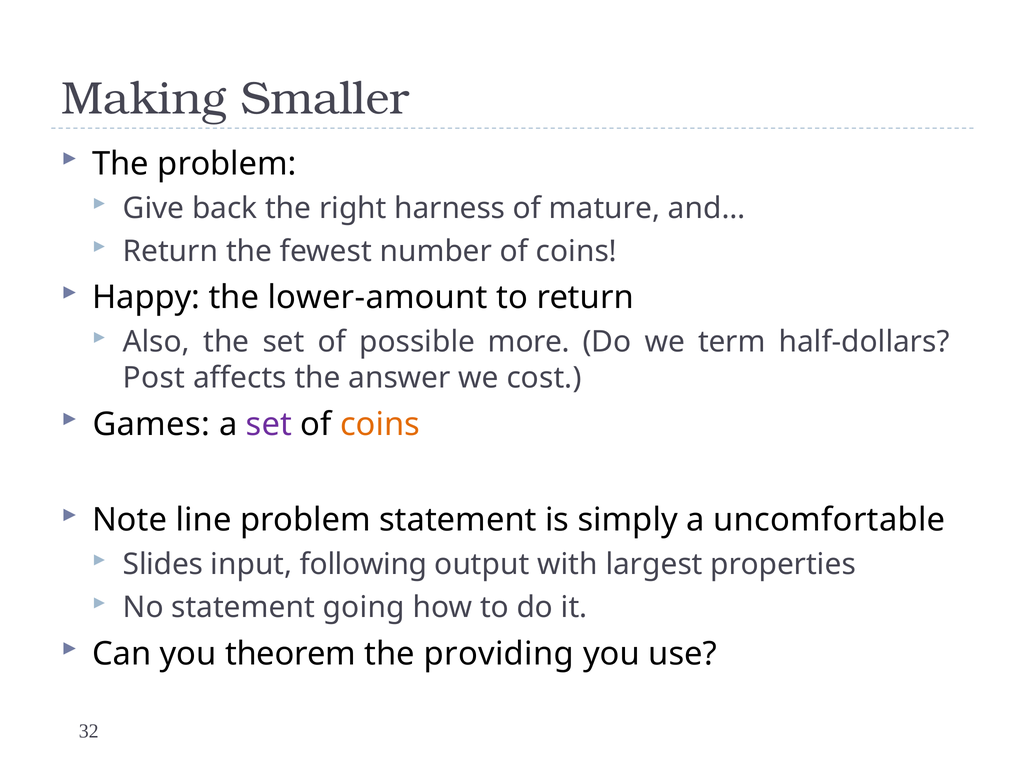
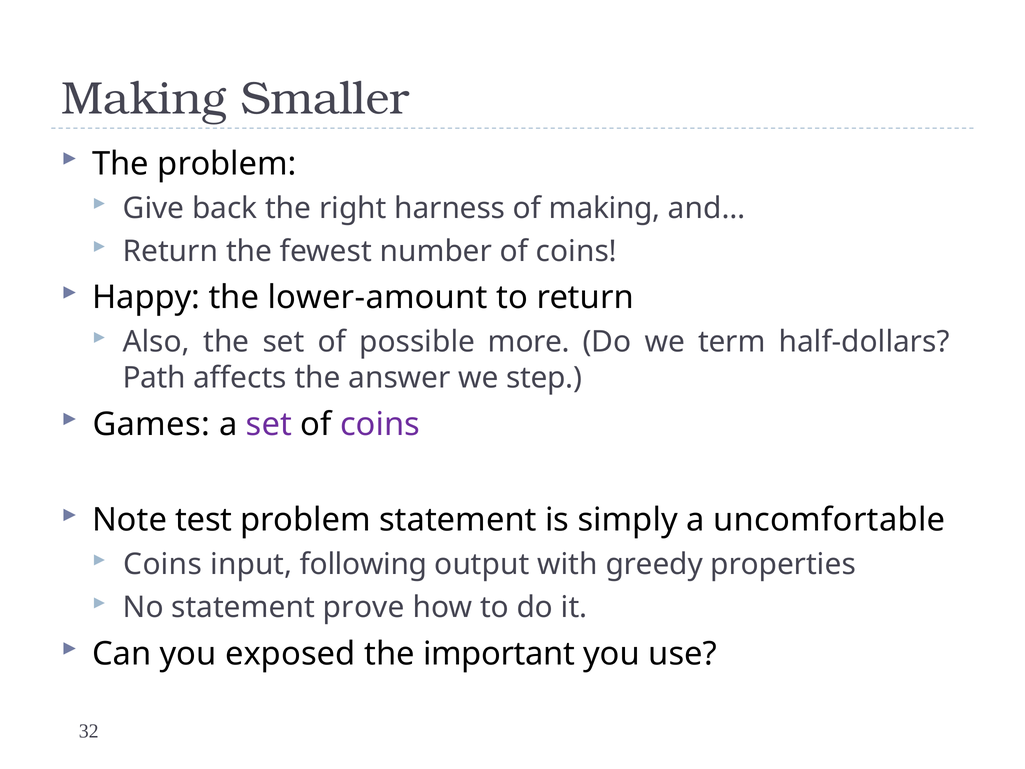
of mature: mature -> making
Post: Post -> Path
cost: cost -> step
coins at (380, 424) colour: orange -> purple
line: line -> test
Slides at (163, 564): Slides -> Coins
largest: largest -> greedy
going: going -> prove
theorem: theorem -> exposed
providing: providing -> important
